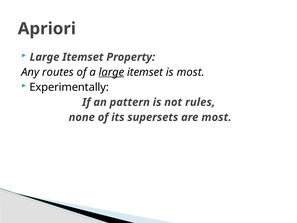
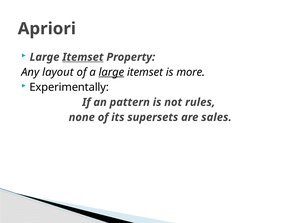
Itemset at (83, 57) underline: none -> present
routes: routes -> layout
is most: most -> more
are most: most -> sales
